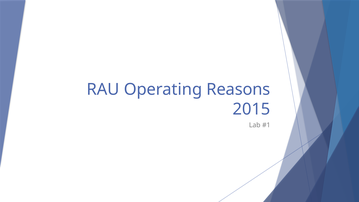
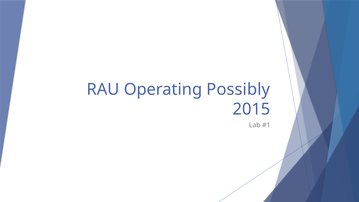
Reasons: Reasons -> Possibly
